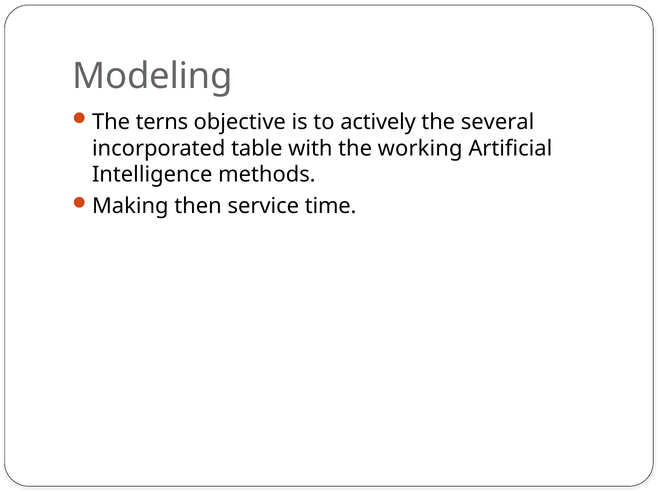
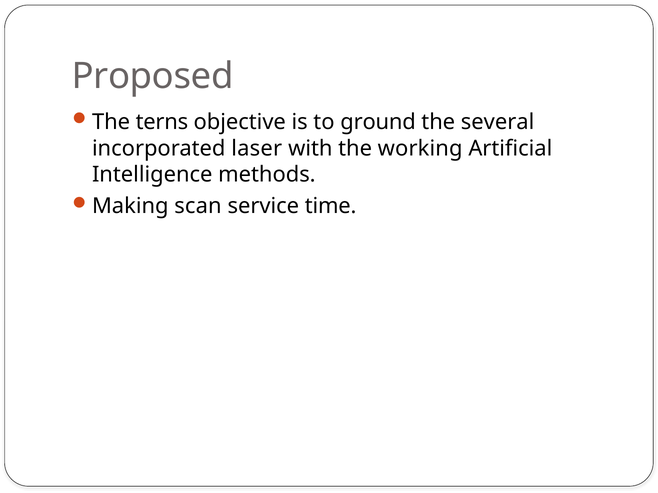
Modeling: Modeling -> Proposed
actively: actively -> ground
table: table -> laser
then: then -> scan
